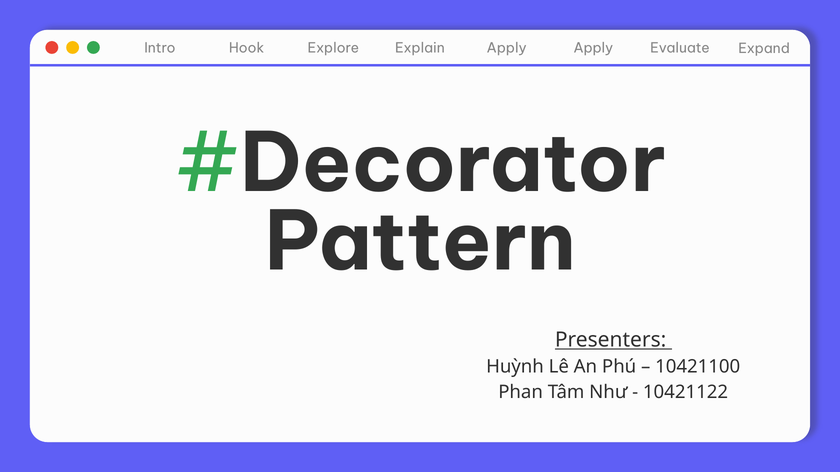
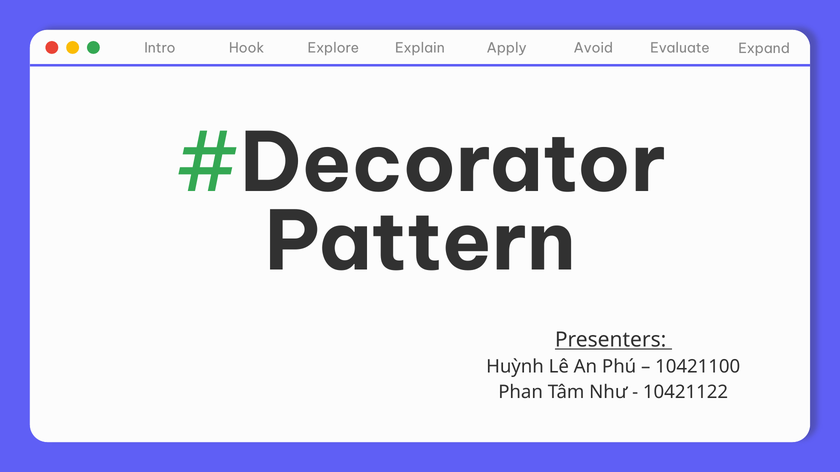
Apply Apply: Apply -> Avoid
